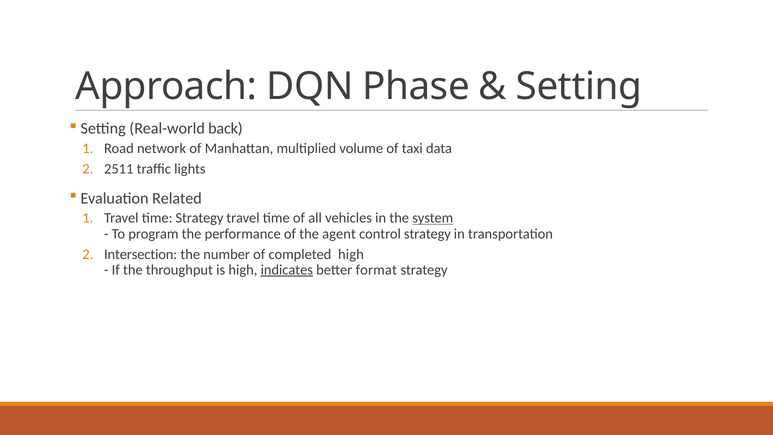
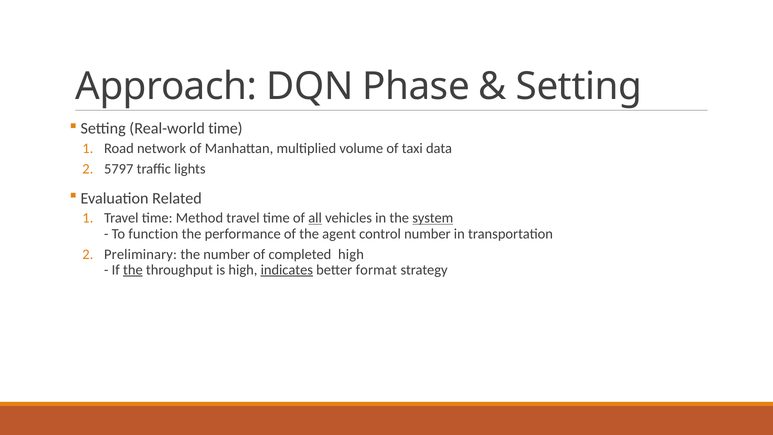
Real-world back: back -> time
2511: 2511 -> 5797
time Strategy: Strategy -> Method
all underline: none -> present
program: program -> function
control strategy: strategy -> number
Intersection: Intersection -> Preliminary
the at (133, 270) underline: none -> present
